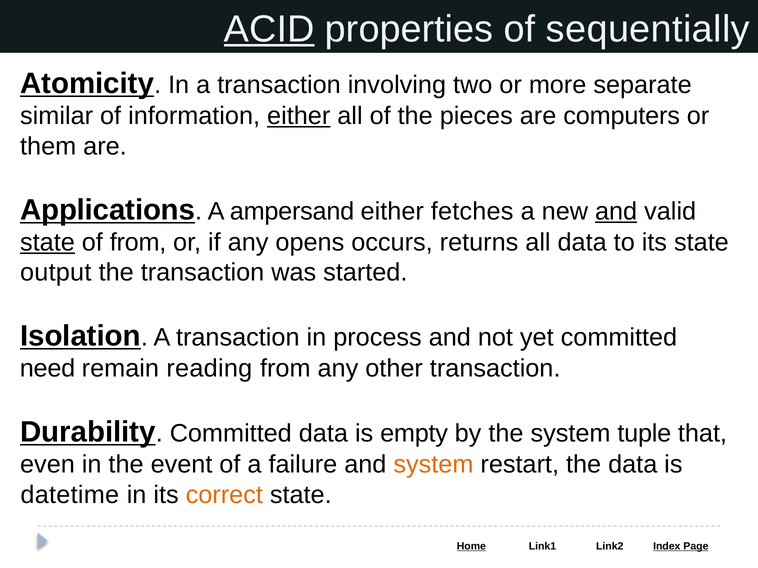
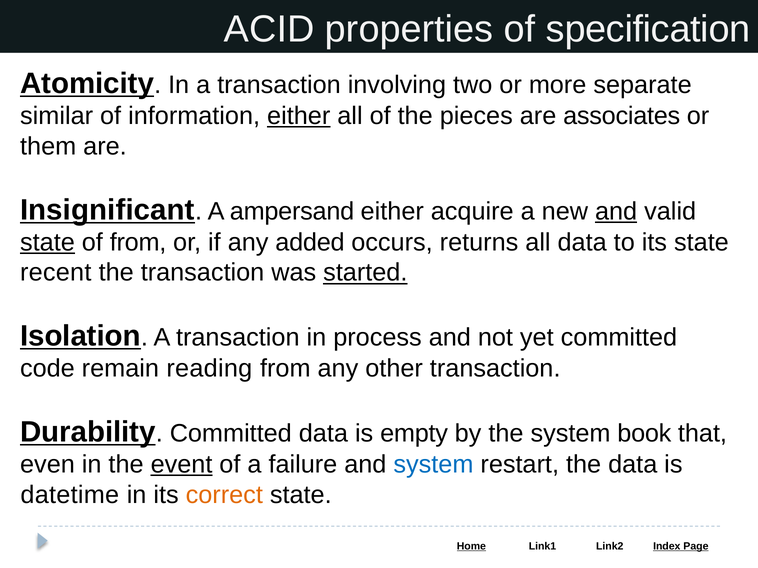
ACID underline: present -> none
sequentially: sequentially -> specification
computers: computers -> associates
Applications: Applications -> Insignificant
fetches: fetches -> acquire
opens: opens -> added
output: output -> recent
started underline: none -> present
need: need -> code
tuple: tuple -> book
event underline: none -> present
system at (433, 465) colour: orange -> blue
